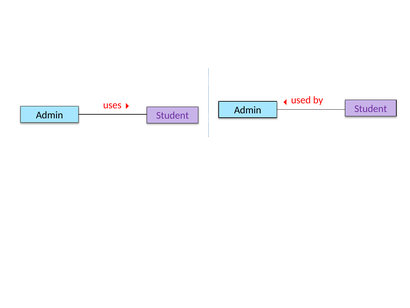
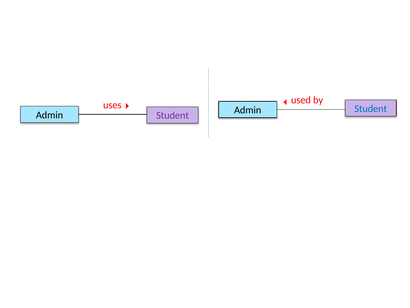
Student at (371, 109) colour: purple -> blue
